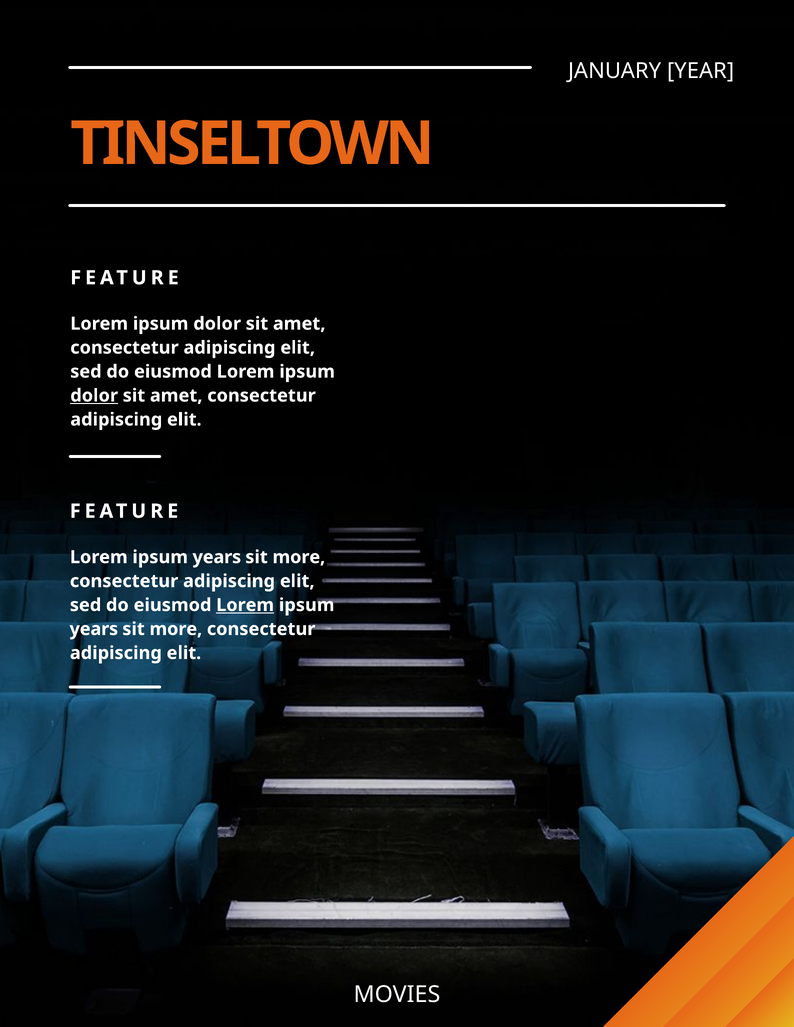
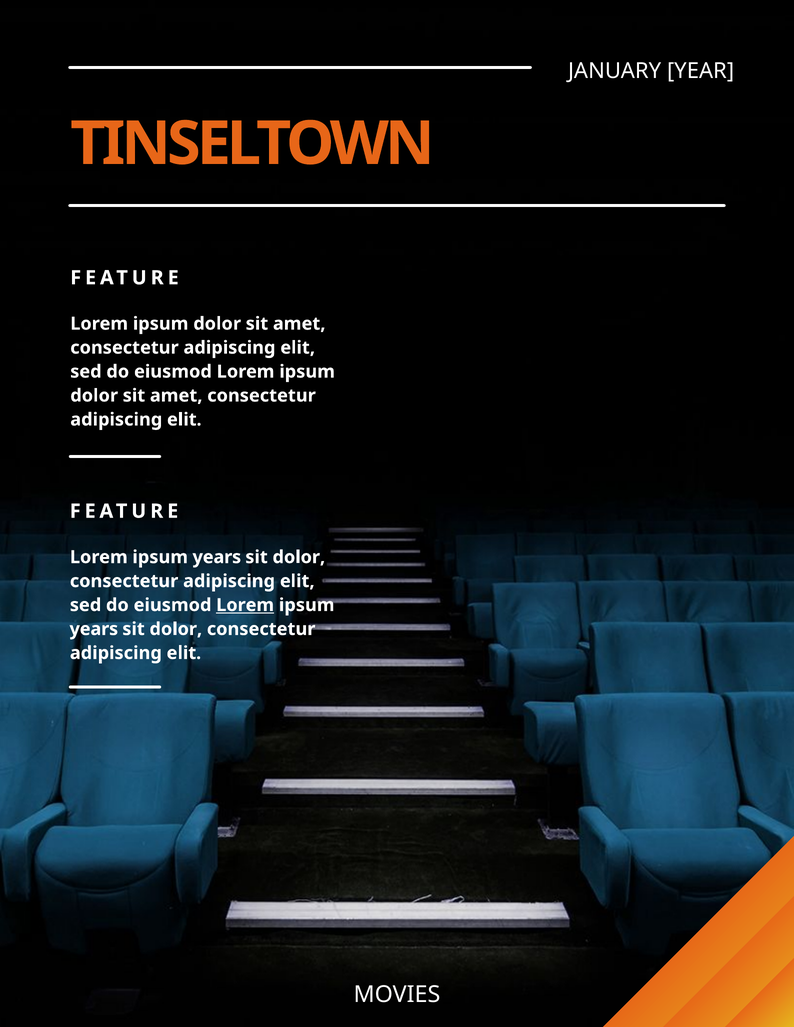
dolor at (94, 396) underline: present -> none
more at (299, 557): more -> dolor
more at (176, 629): more -> dolor
